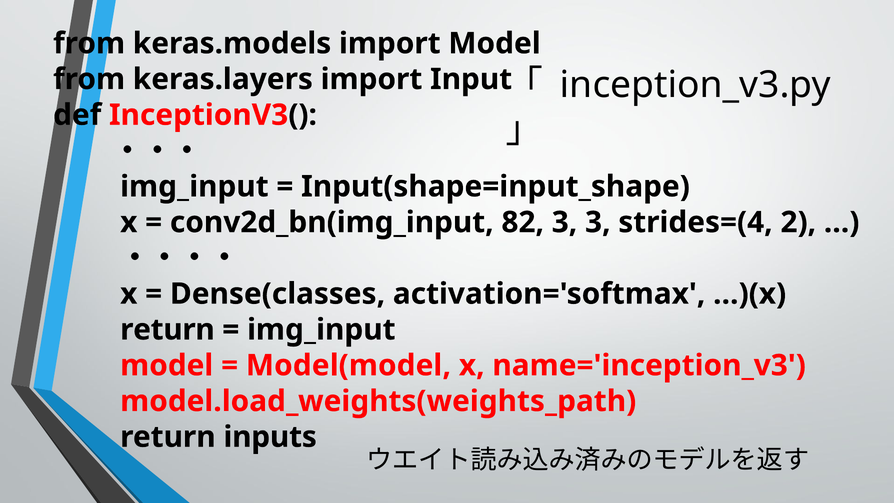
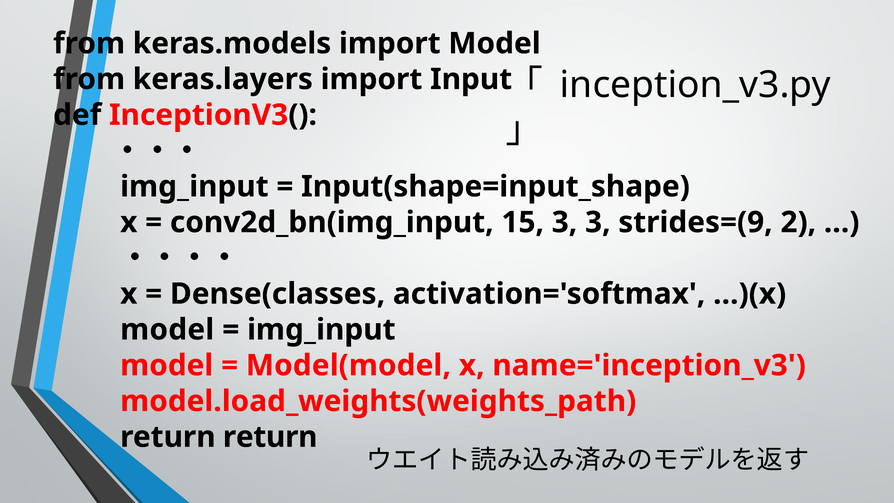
82: 82 -> 15
strides=(4: strides=(4 -> strides=(9
return at (167, 330): return -> model
return inputs: inputs -> return
